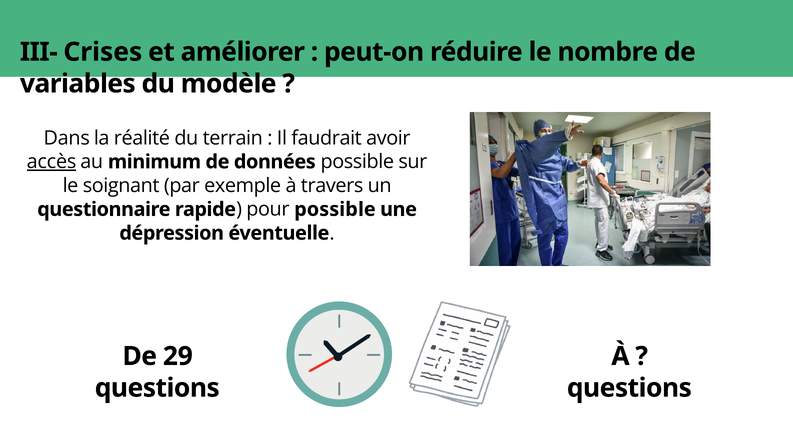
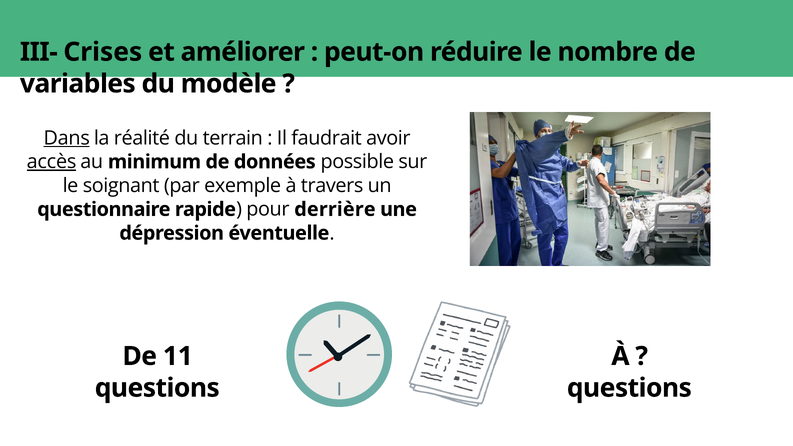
Dans underline: none -> present
pour possible: possible -> derrière
29: 29 -> 11
